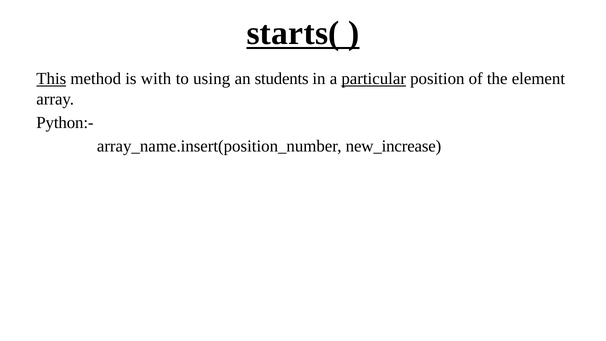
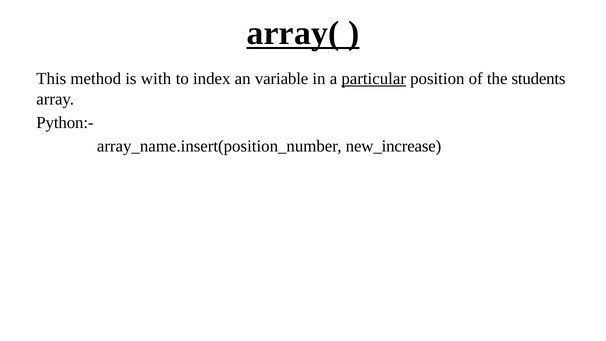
starts(: starts( -> array(
This underline: present -> none
using: using -> index
students: students -> variable
element: element -> students
